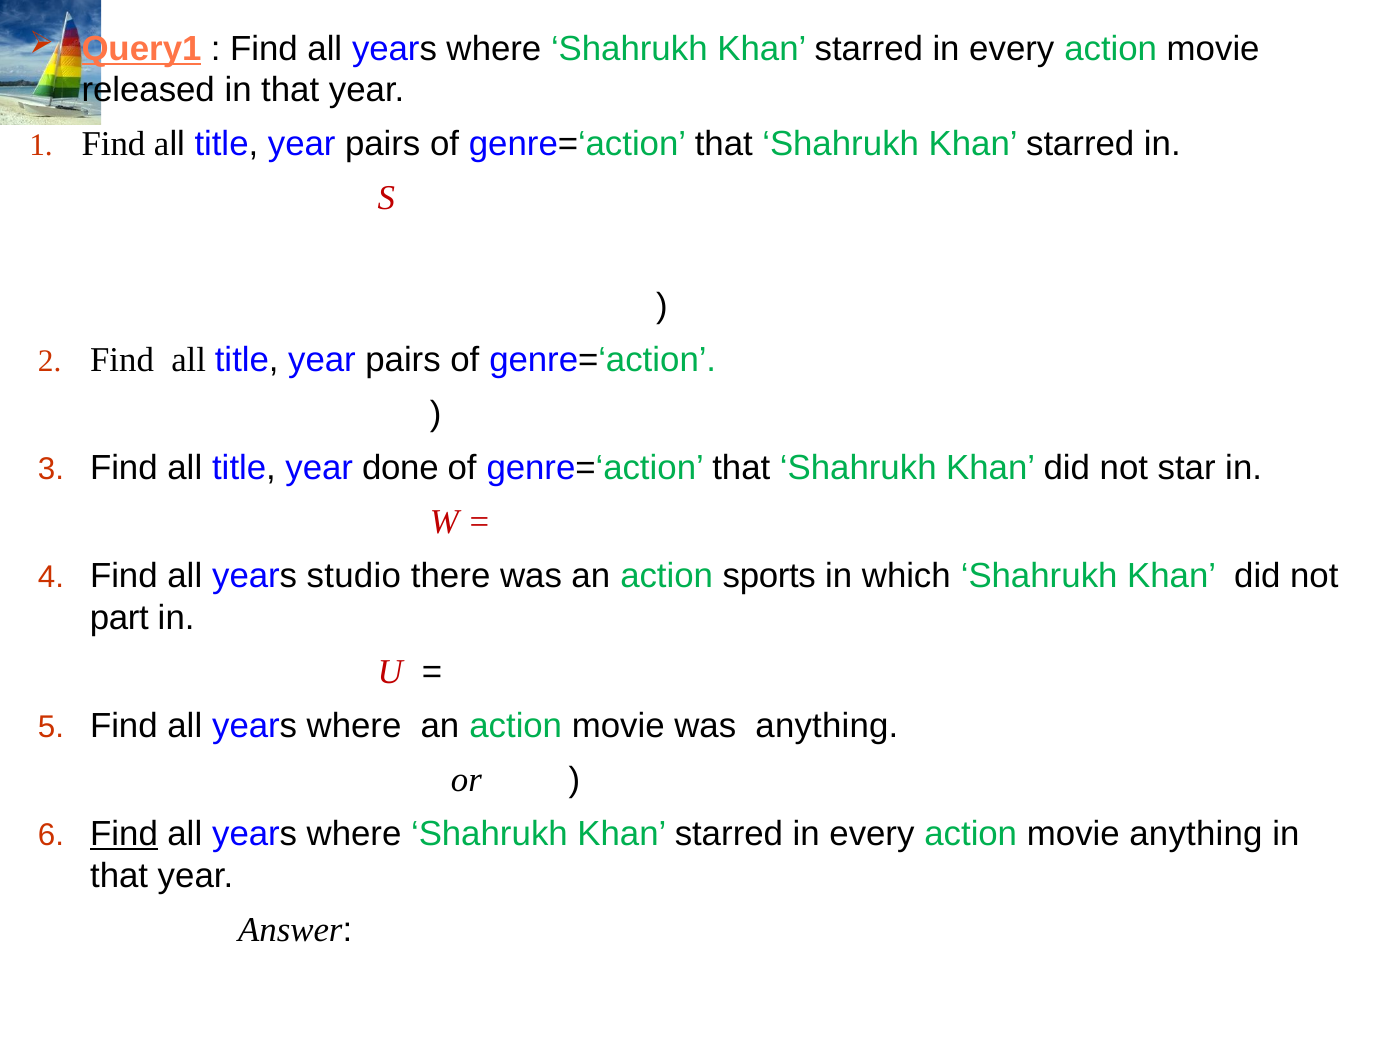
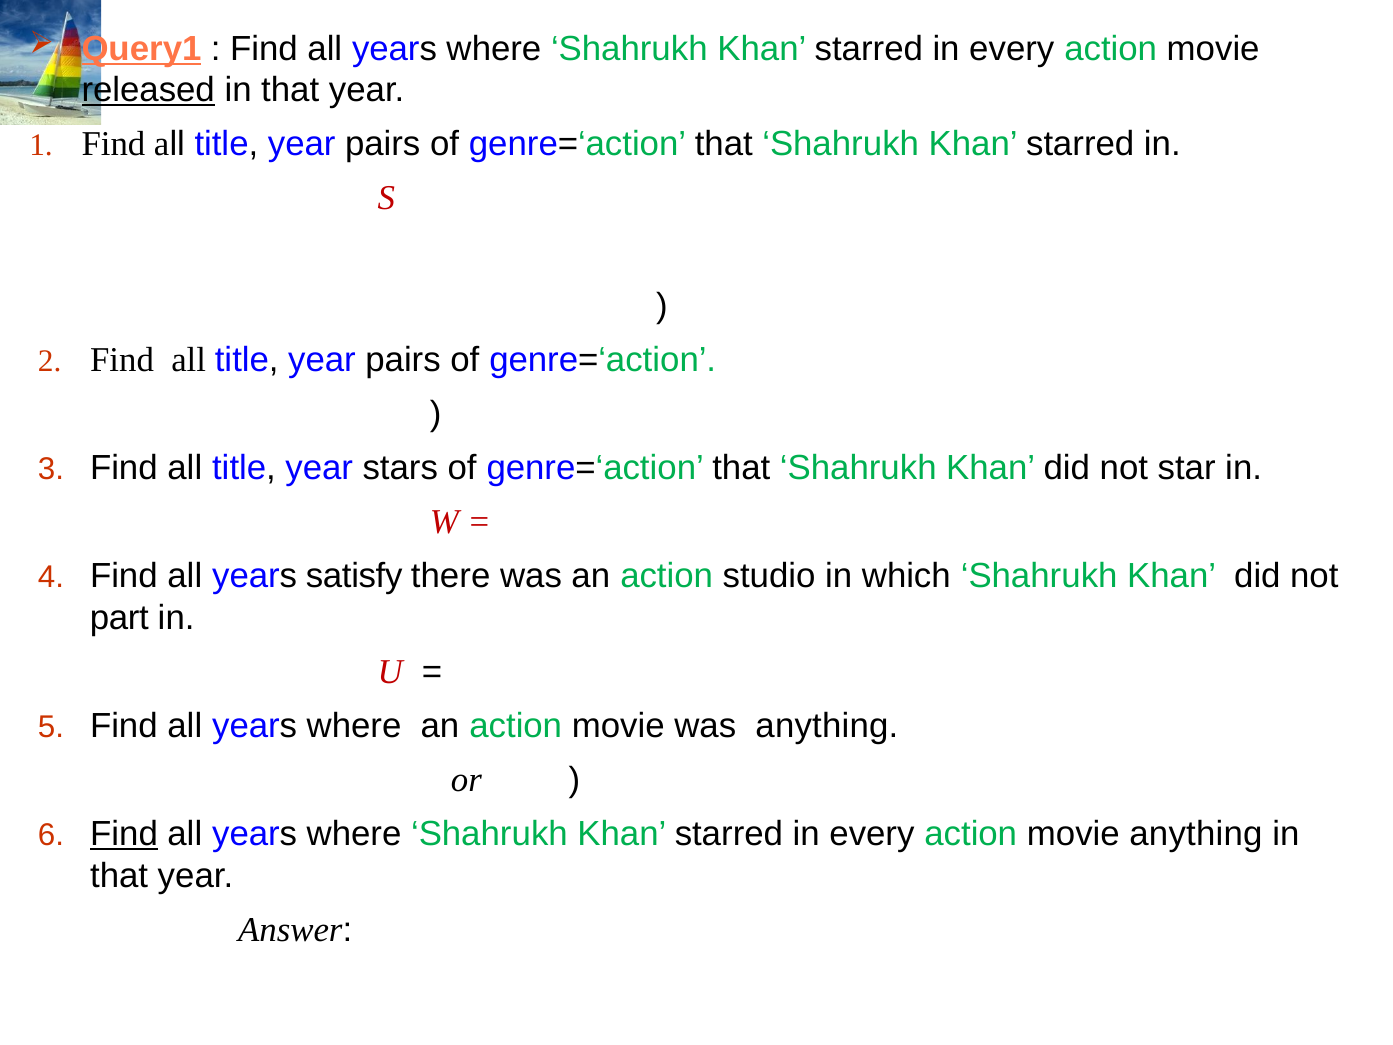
released underline: none -> present
done: done -> stars
studio: studio -> satisfy
sports: sports -> studio
